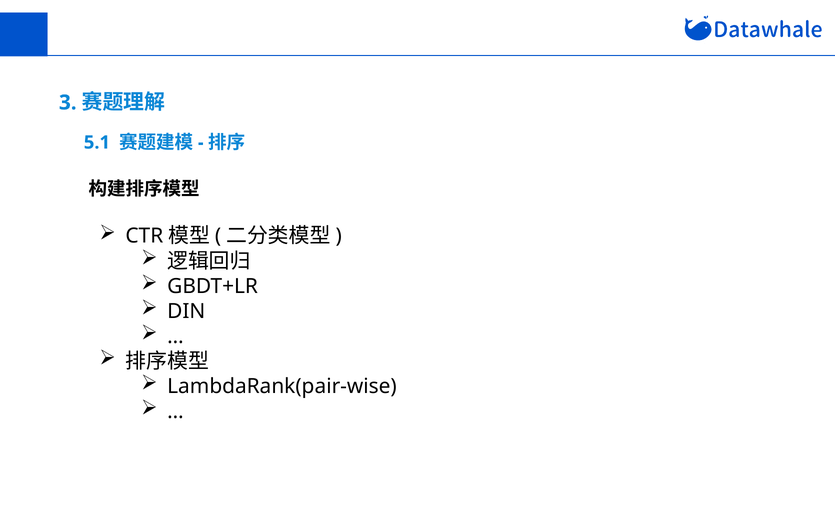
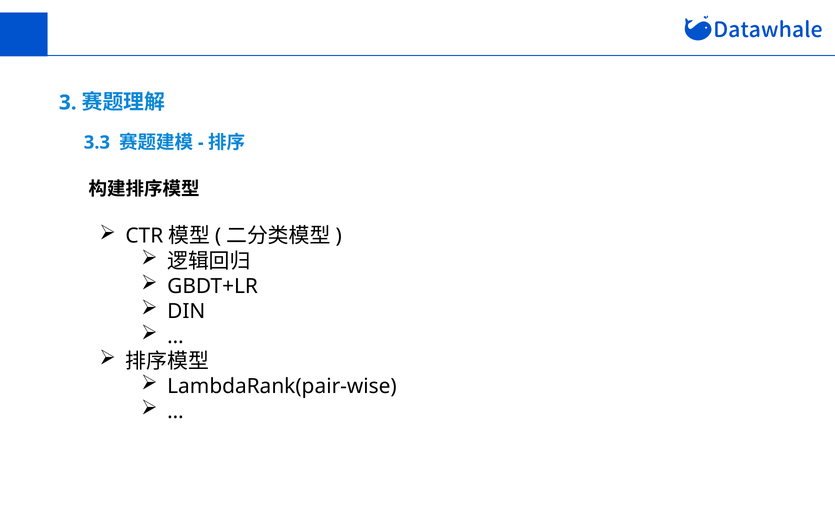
5.1: 5.1 -> 3.3
